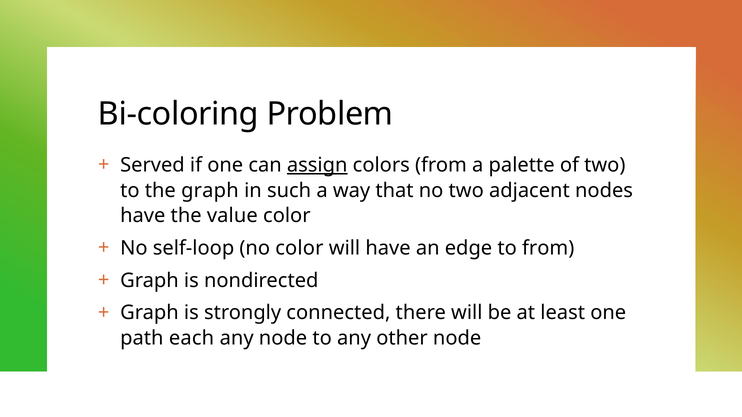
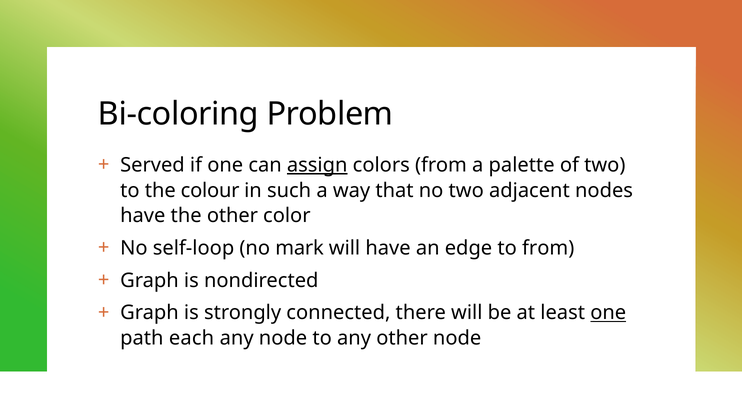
the graph: graph -> colour
the value: value -> other
no color: color -> mark
one at (608, 313) underline: none -> present
